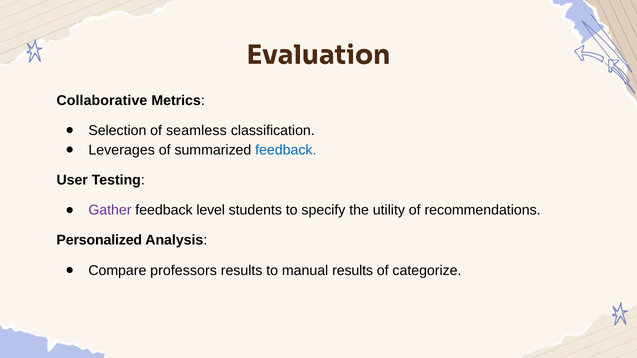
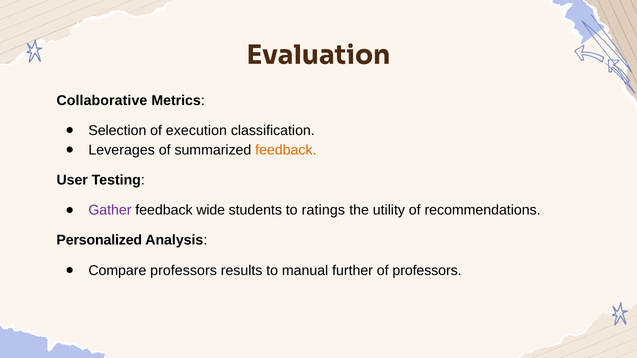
seamless: seamless -> execution
feedback at (286, 150) colour: blue -> orange
level: level -> wide
specify: specify -> ratings
manual results: results -> further
of categorize: categorize -> professors
